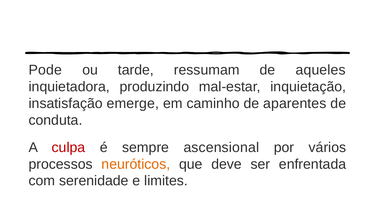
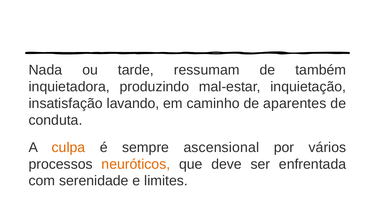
Pode: Pode -> Nada
aqueles: aqueles -> também
emerge: emerge -> lavando
culpa colour: red -> orange
